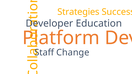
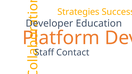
Change: Change -> Contact
